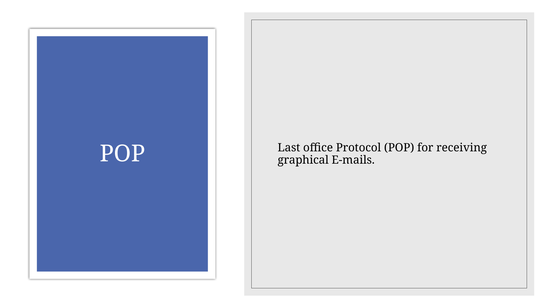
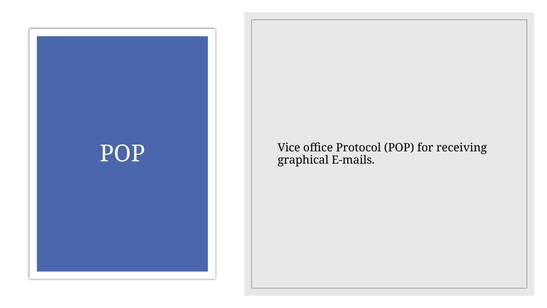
Last: Last -> Vice
